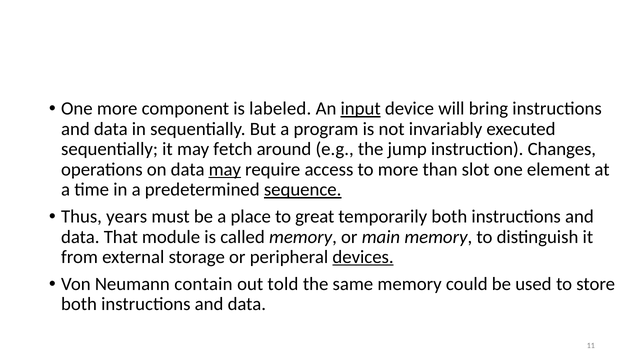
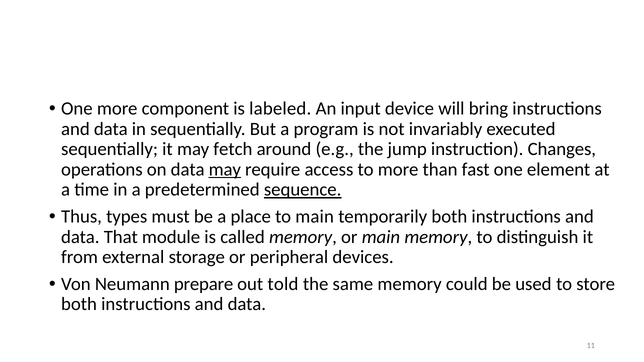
input underline: present -> none
slot: slot -> fast
years: years -> types
to great: great -> main
devices underline: present -> none
contain: contain -> prepare
